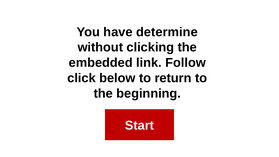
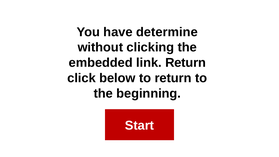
link Follow: Follow -> Return
